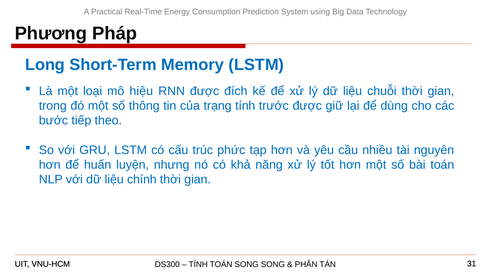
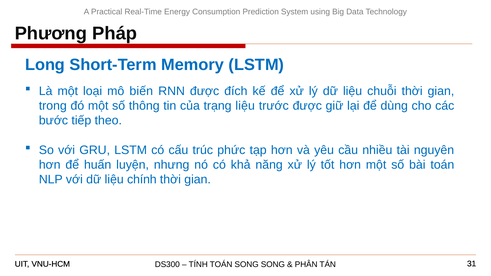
hiệu: hiệu -> biến
trạng tính: tính -> liệu
